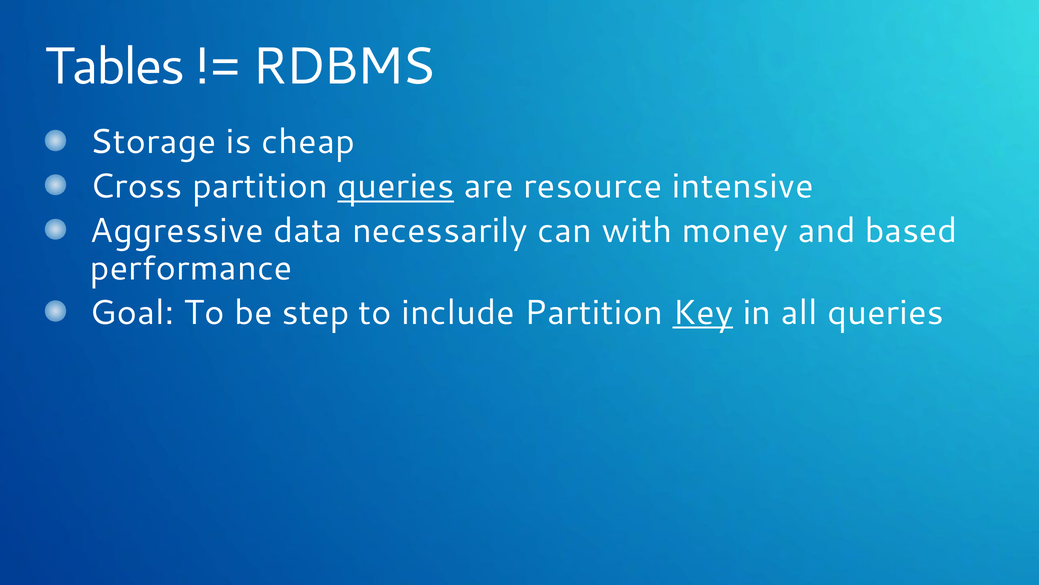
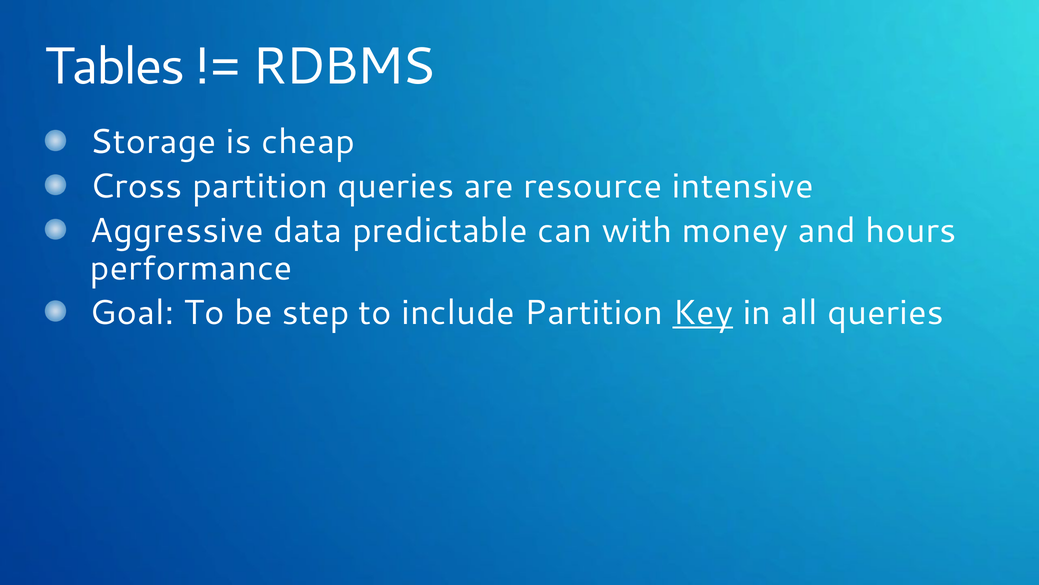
queries at (396, 186) underline: present -> none
necessarily: necessarily -> predictable
based: based -> hours
